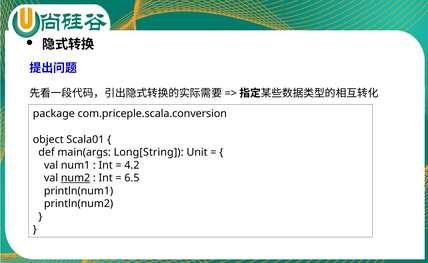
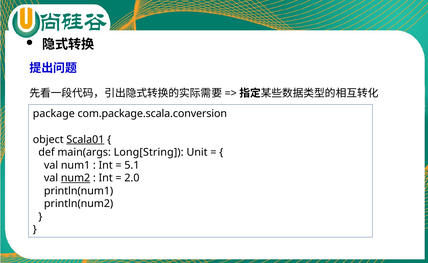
com.priceple.scala.conversion: com.priceple.scala.conversion -> com.package.scala.conversion
Scala01 underline: none -> present
4.2: 4.2 -> 5.1
6.5: 6.5 -> 2.0
